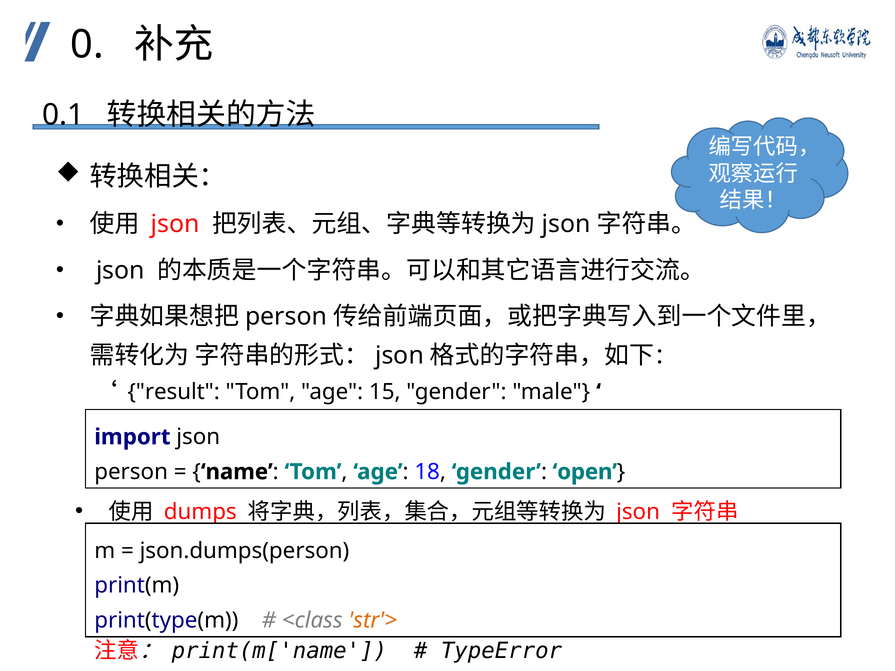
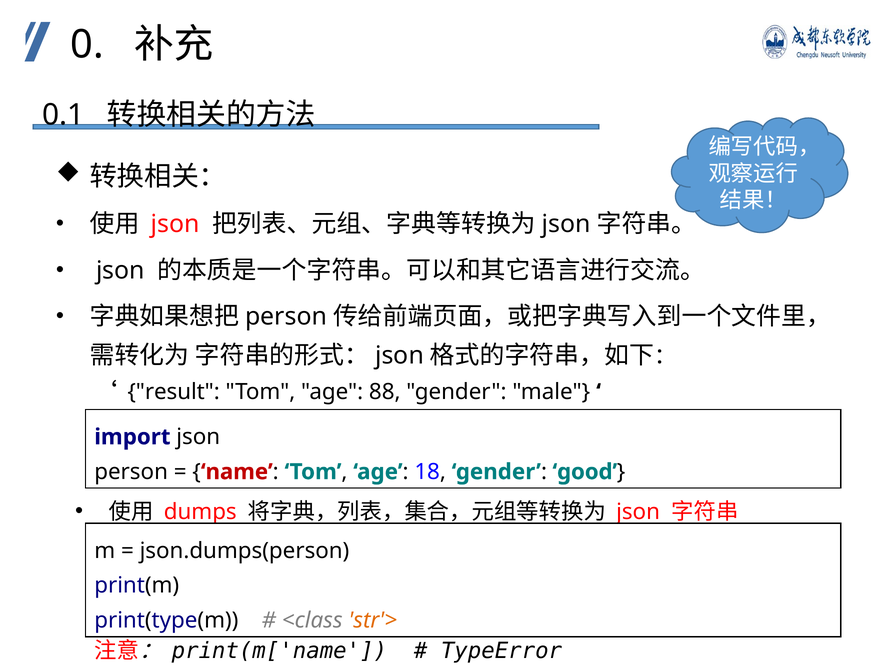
15: 15 -> 88
name colour: black -> red
open: open -> good
